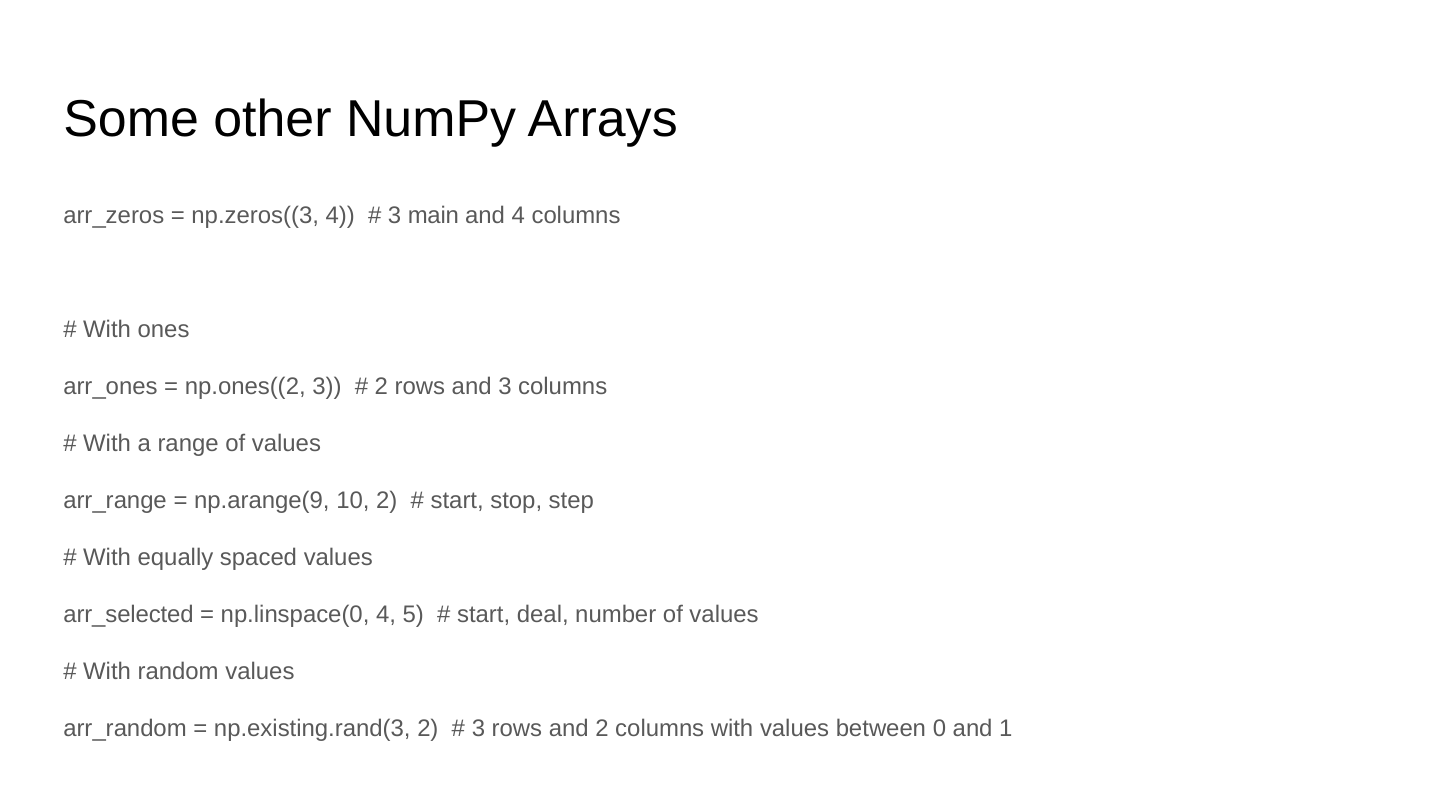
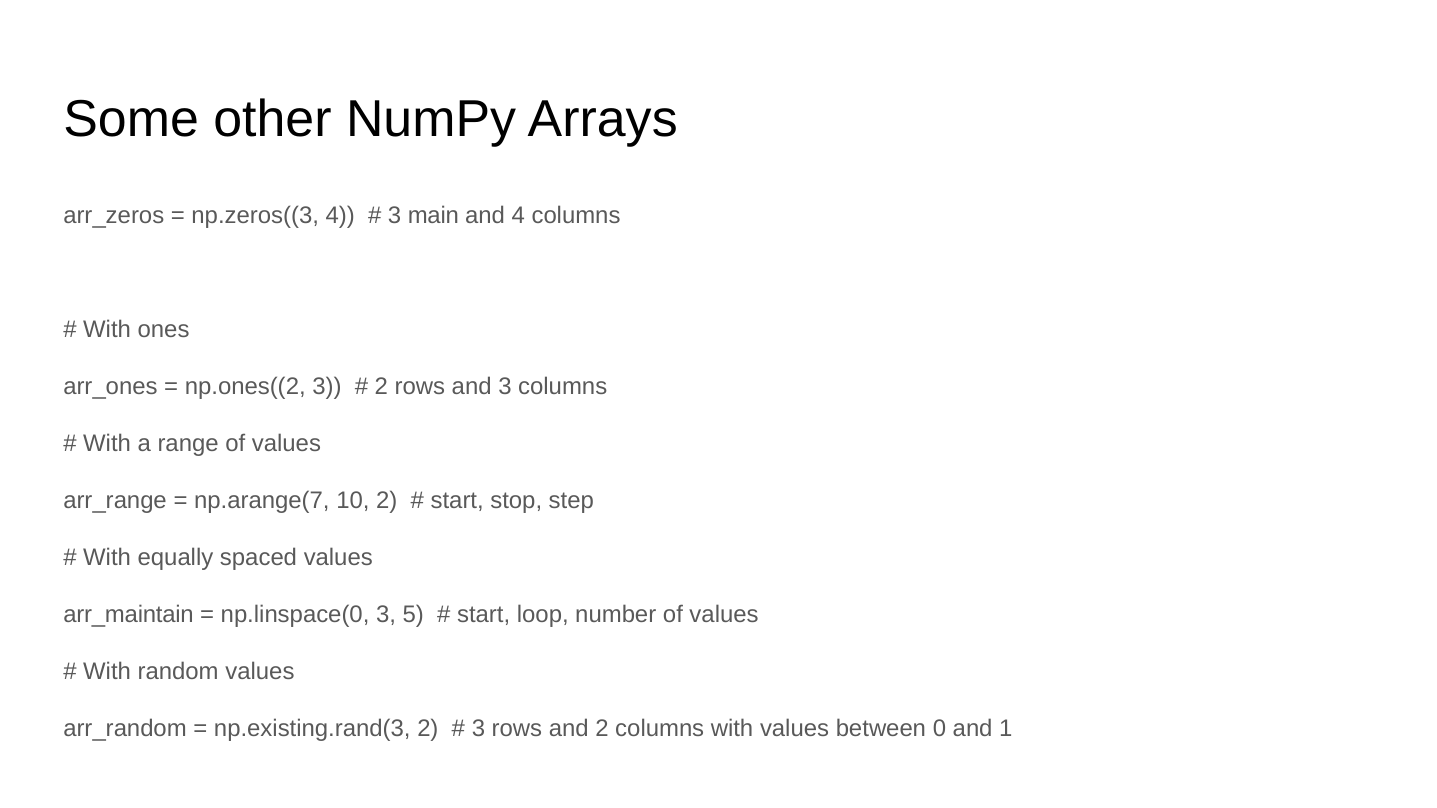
np.arange(9: np.arange(9 -> np.arange(7
arr_selected: arr_selected -> arr_maintain
np.linspace(0 4: 4 -> 3
deal: deal -> loop
